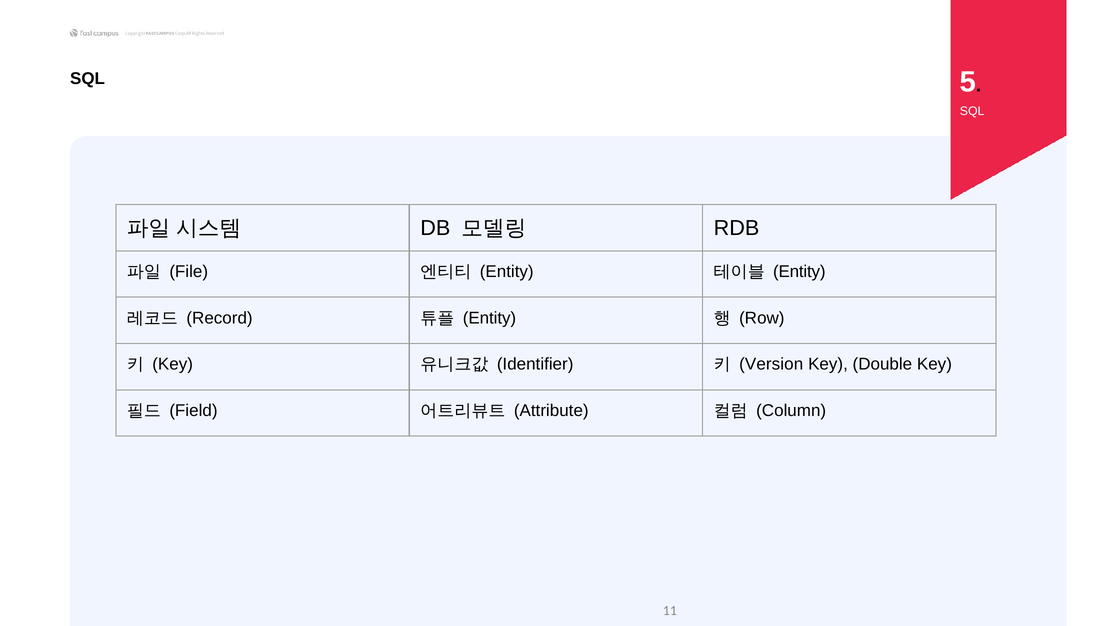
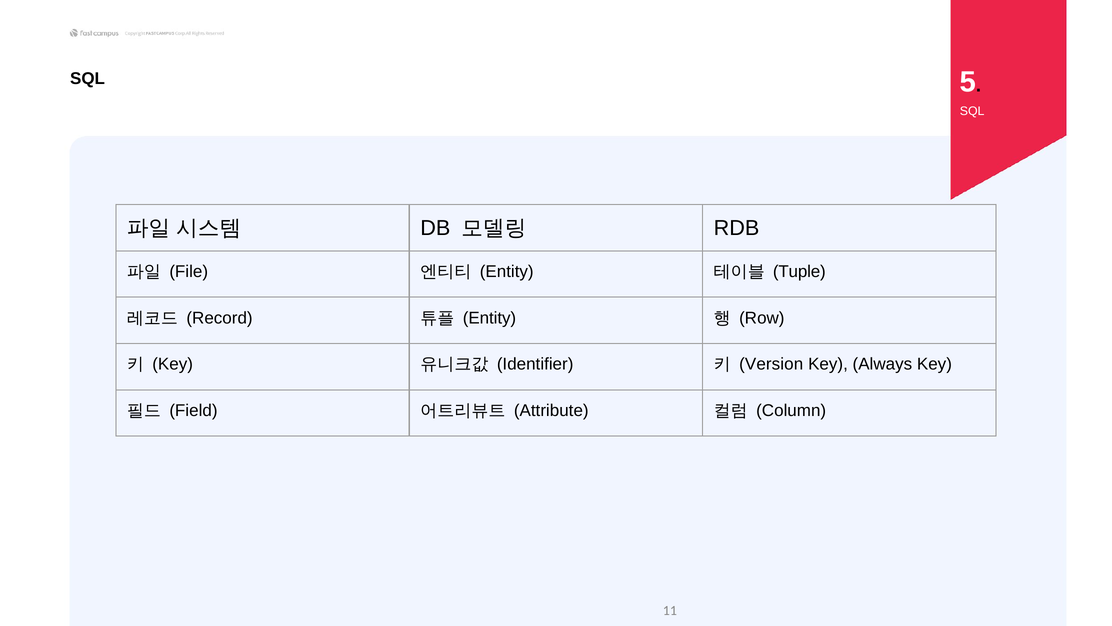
Entity at (799, 271): Entity -> Tuple
Double: Double -> Always
